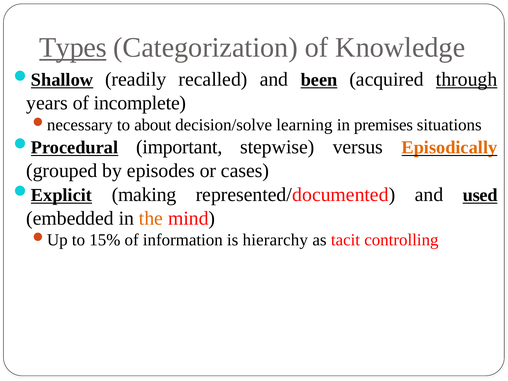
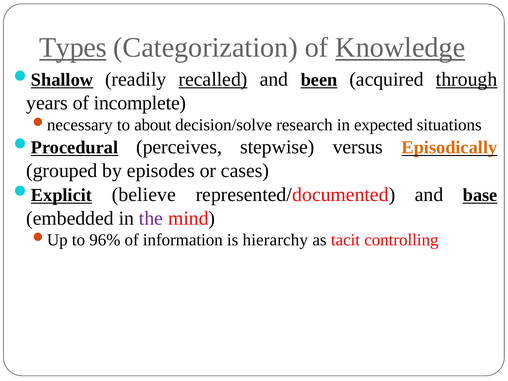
Knowledge underline: none -> present
recalled underline: none -> present
learning: learning -> research
premises: premises -> expected
important: important -> perceives
making: making -> believe
used: used -> base
the colour: orange -> purple
15%: 15% -> 96%
